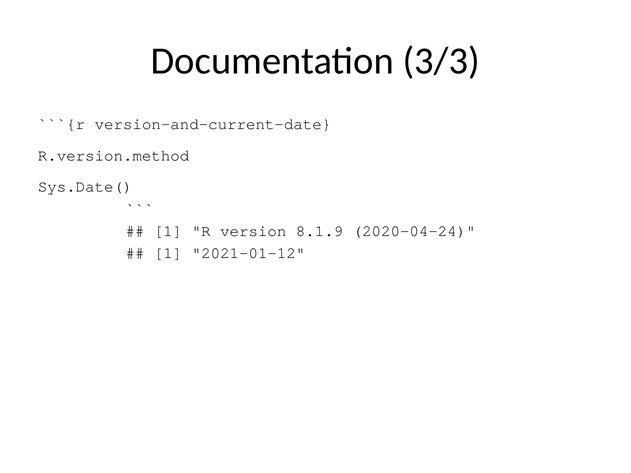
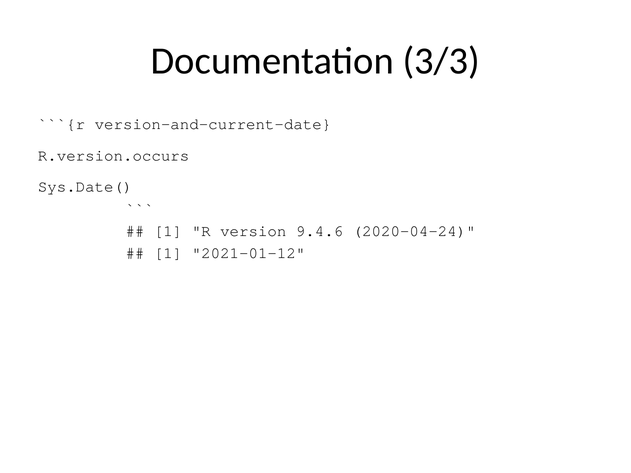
R.version.method: R.version.method -> R.version.occurs
8.1.9: 8.1.9 -> 9.4.6
